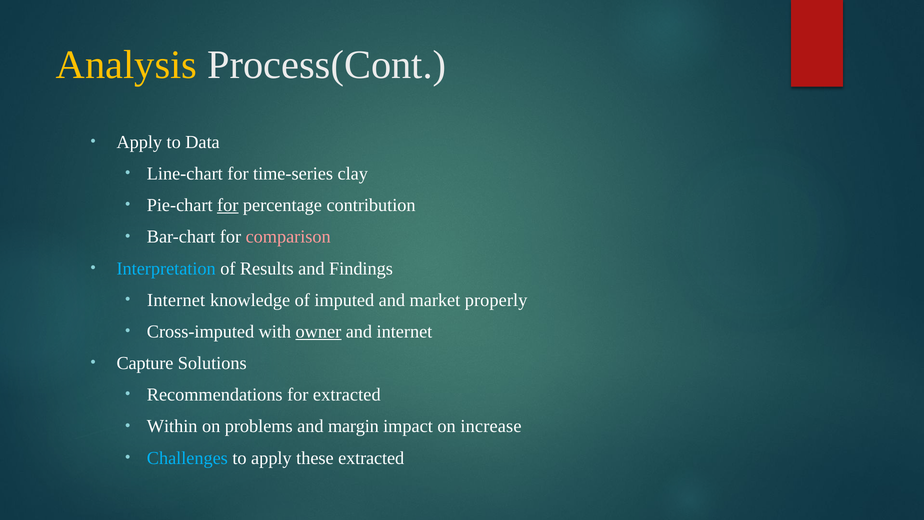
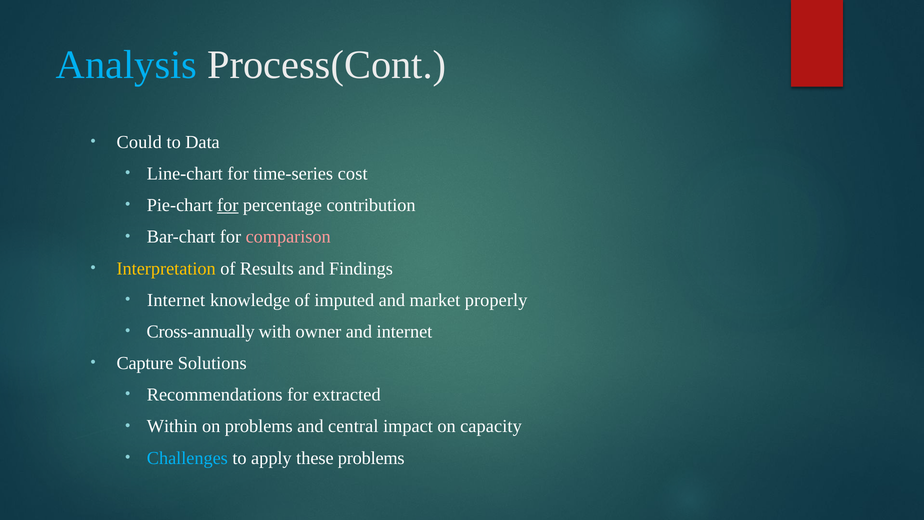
Analysis colour: yellow -> light blue
Apply at (139, 142): Apply -> Could
clay: clay -> cost
Interpretation colour: light blue -> yellow
Cross-imputed: Cross-imputed -> Cross-annually
owner underline: present -> none
margin: margin -> central
increase: increase -> capacity
these extracted: extracted -> problems
